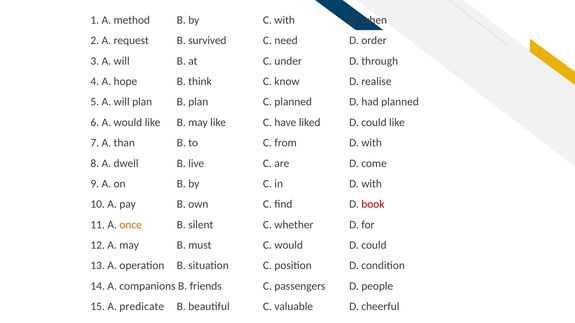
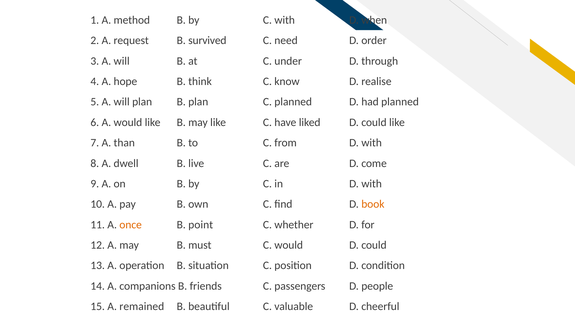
book colour: red -> orange
silent: silent -> point
predicate: predicate -> remained
